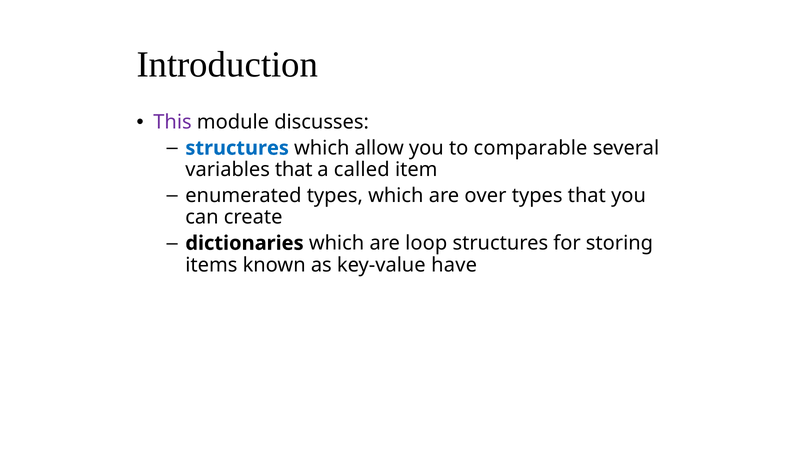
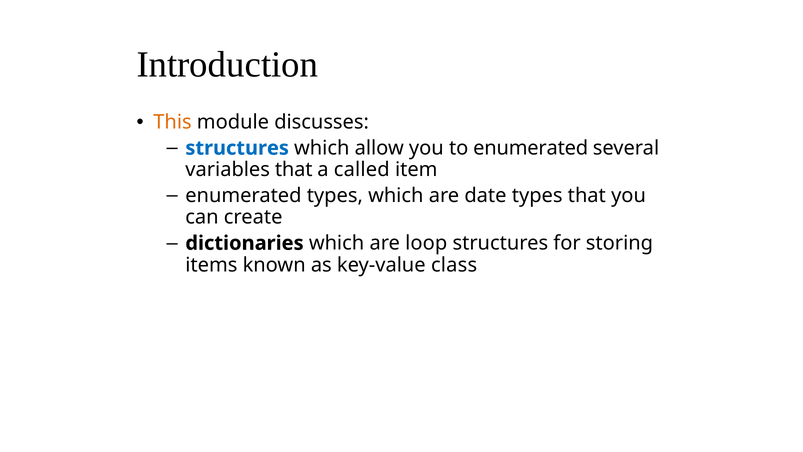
This colour: purple -> orange
to comparable: comparable -> enumerated
over: over -> date
have: have -> class
